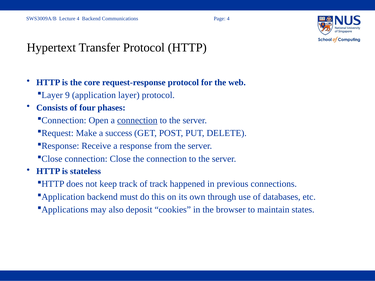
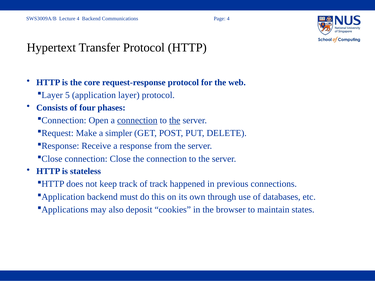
9: 9 -> 5
the at (175, 120) underline: none -> present
success: success -> simpler
